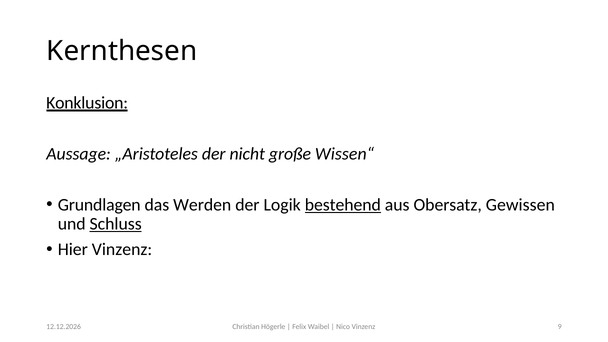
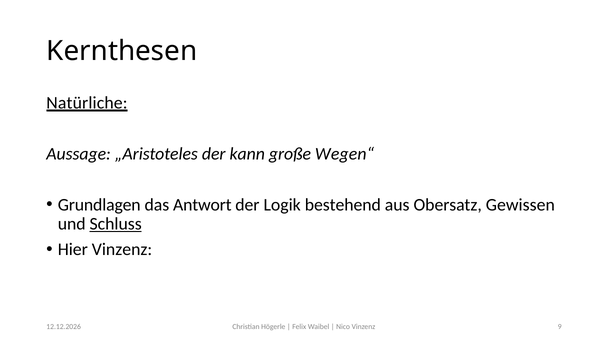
Konklusion: Konklusion -> Natürliche
nicht: nicht -> kann
Wissen“: Wissen“ -> Wegen“
Werden: Werden -> Antwort
bestehend underline: present -> none
